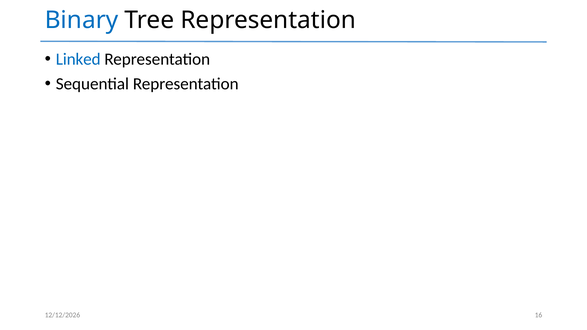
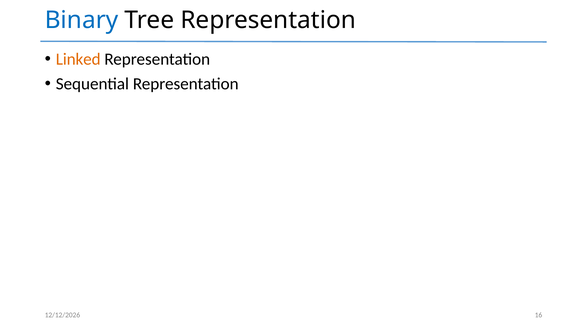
Linked colour: blue -> orange
